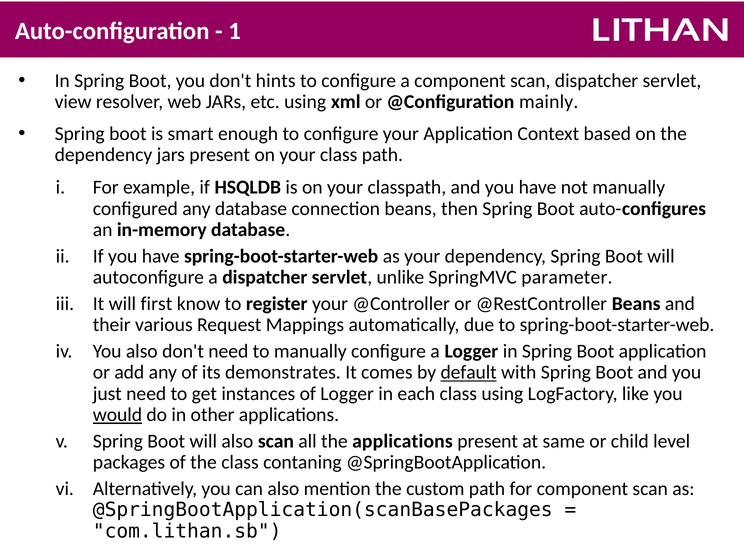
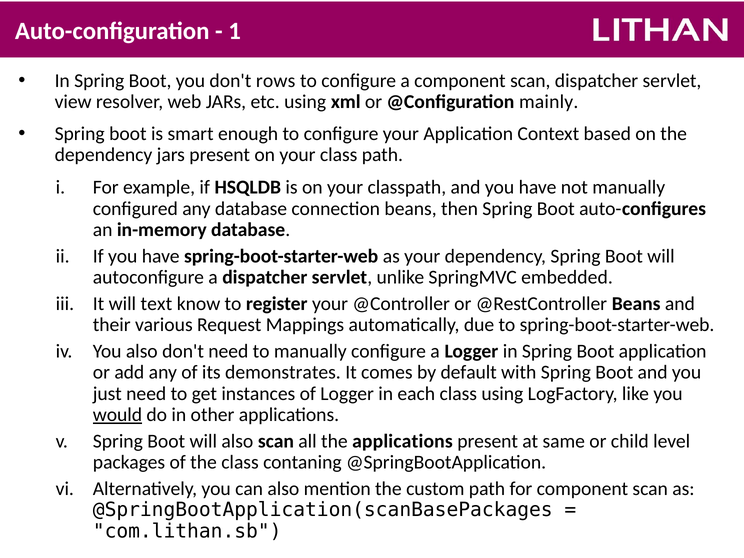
hints: hints -> rows
parameter: parameter -> embedded
first: first -> text
default underline: present -> none
